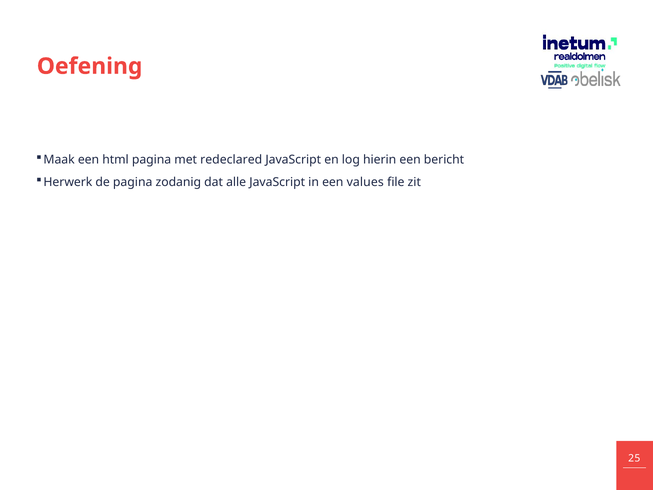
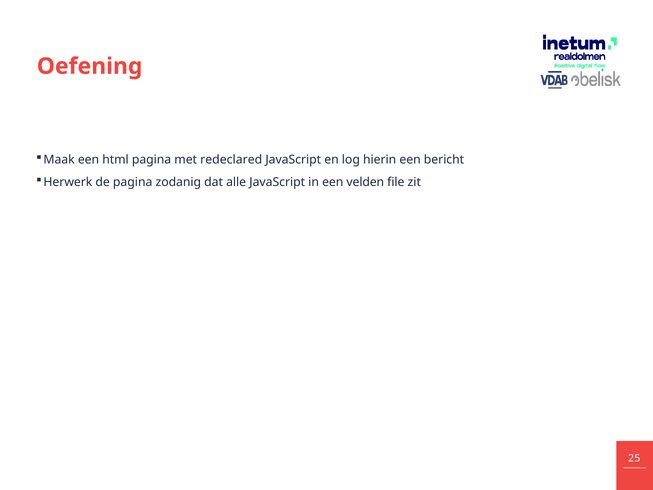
values: values -> velden
